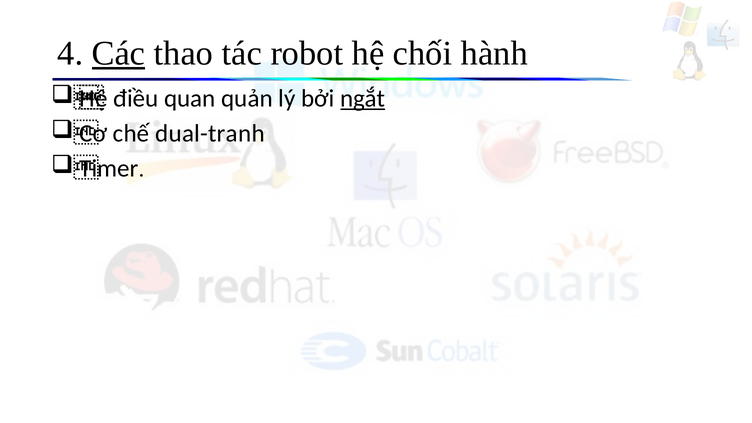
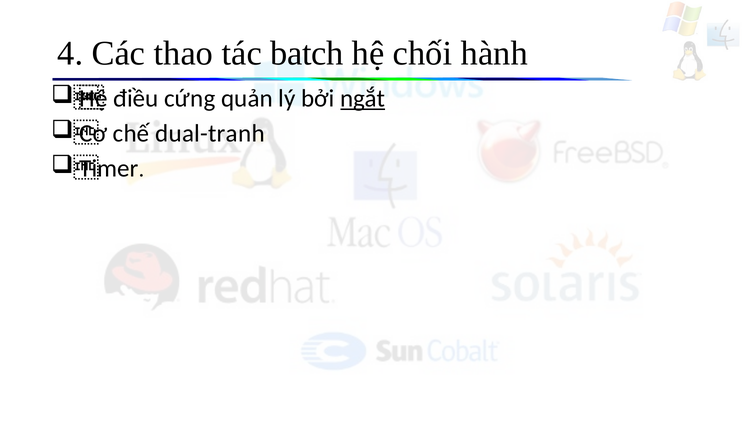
Các underline: present -> none
robot: robot -> batch
quan: quan -> cứng
